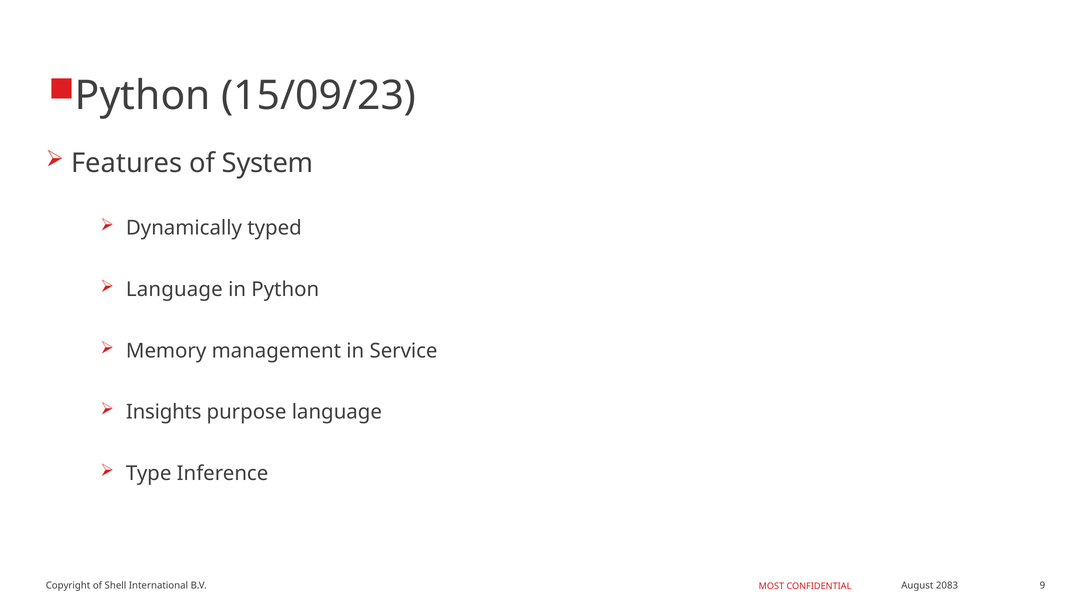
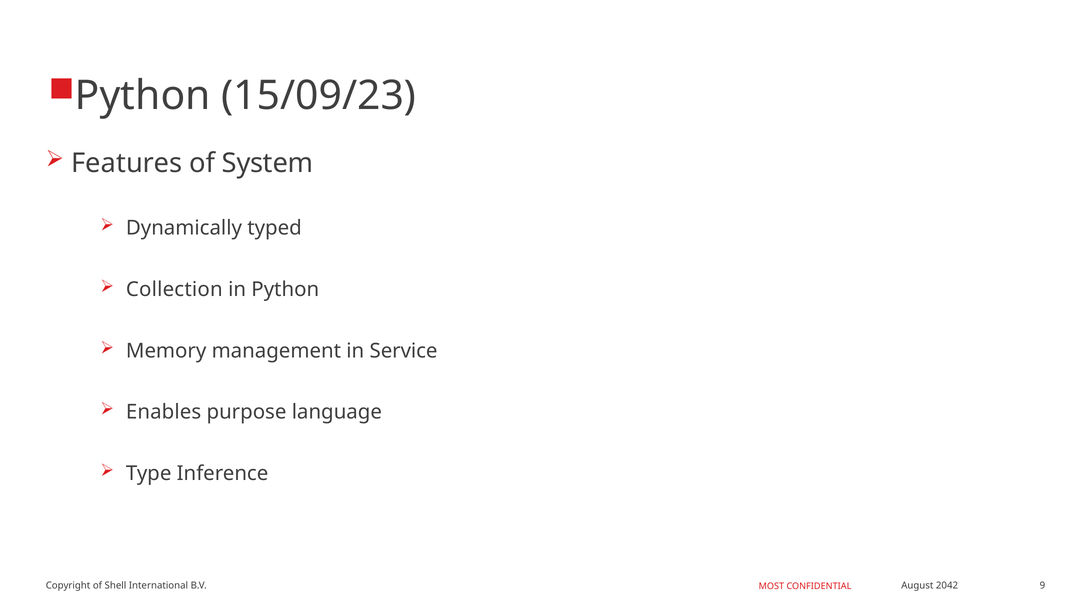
Language at (174, 289): Language -> Collection
Insights: Insights -> Enables
2083: 2083 -> 2042
